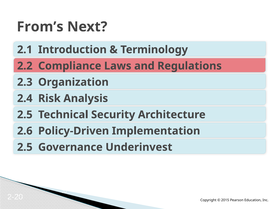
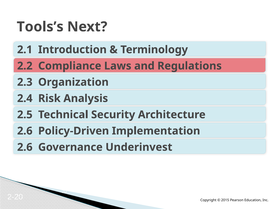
From’s: From’s -> Tools’s
2.5 at (25, 147): 2.5 -> 2.6
